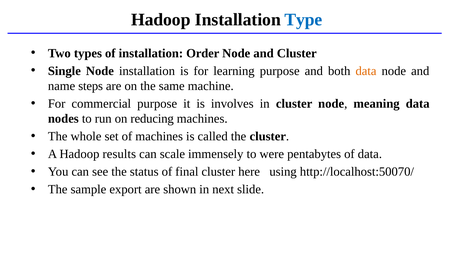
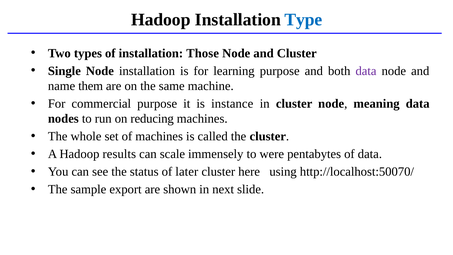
Order: Order -> Those
data at (366, 71) colour: orange -> purple
steps: steps -> them
involves: involves -> instance
final: final -> later
